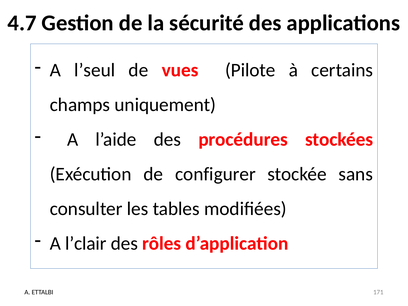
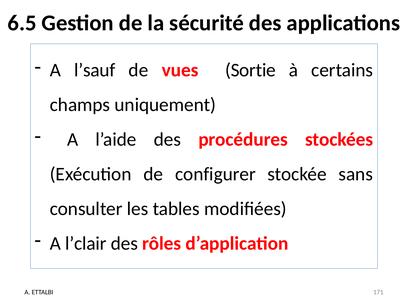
4.7: 4.7 -> 6.5
l’seul: l’seul -> l’sauf
Pilote: Pilote -> Sortie
